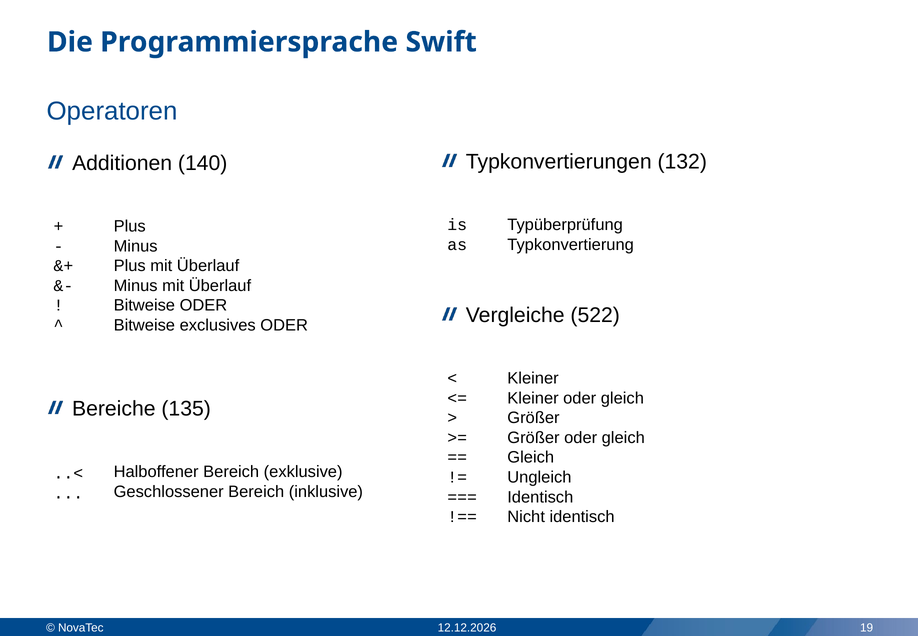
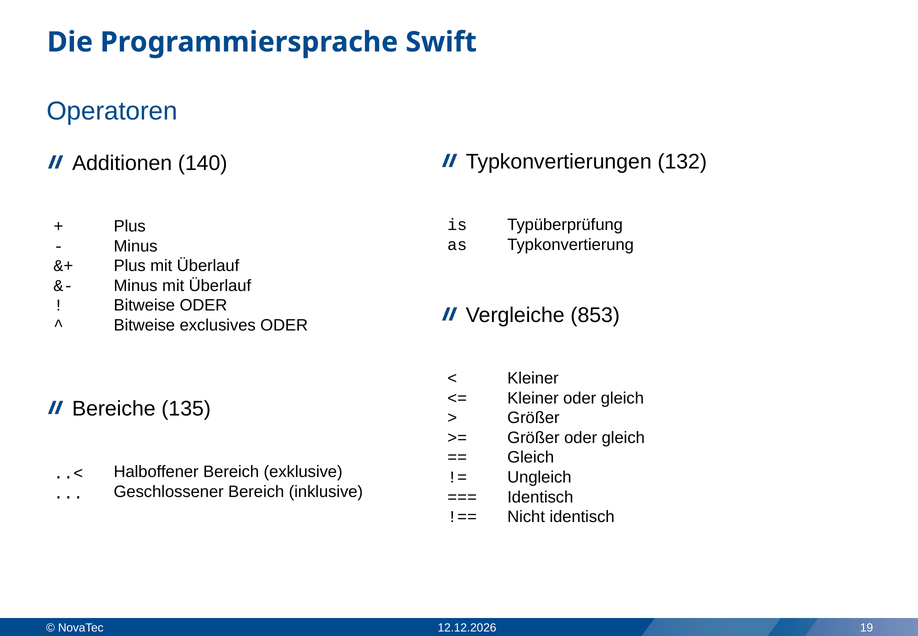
522: 522 -> 853
